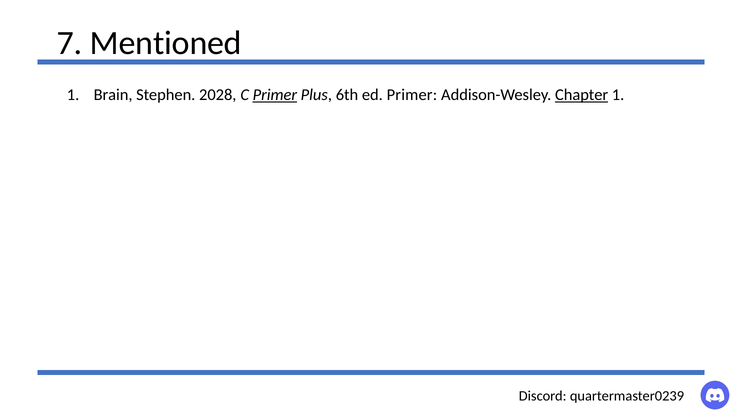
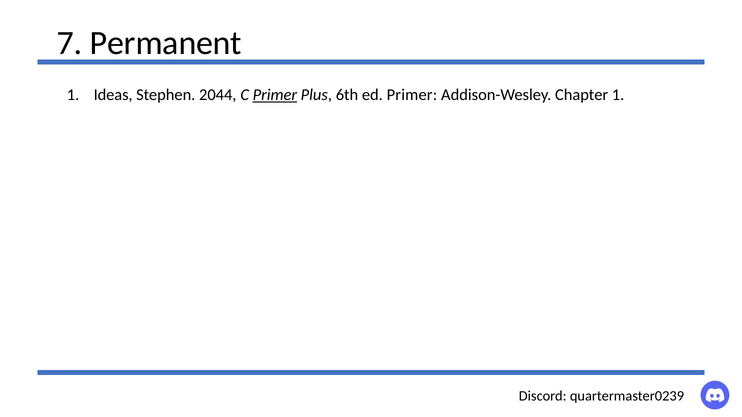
Mentioned: Mentioned -> Permanent
Brain: Brain -> Ideas
2028: 2028 -> 2044
Chapter underline: present -> none
